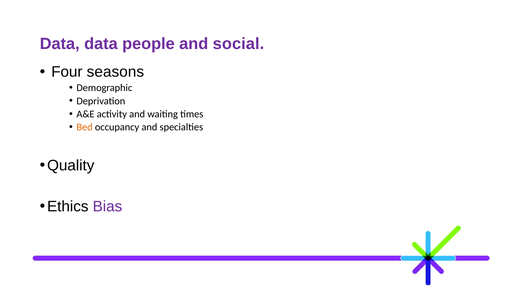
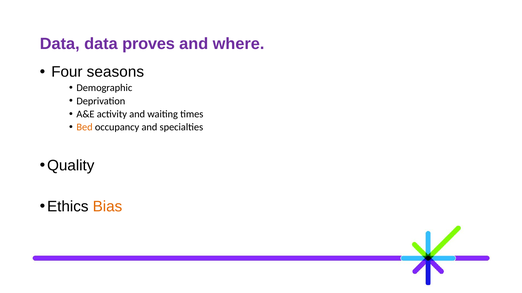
people: people -> proves
social: social -> where
Bias colour: purple -> orange
